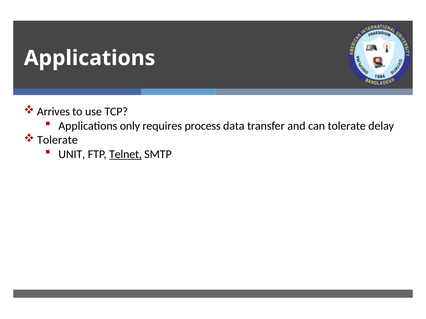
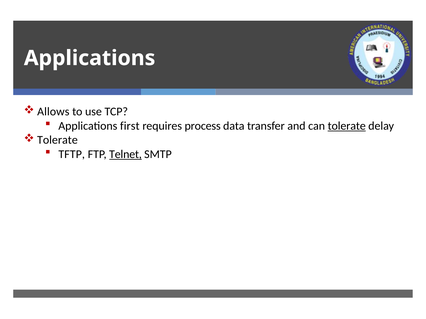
Arrives: Arrives -> Allows
only: only -> first
tolerate at (347, 126) underline: none -> present
UNIT: UNIT -> TFTP
